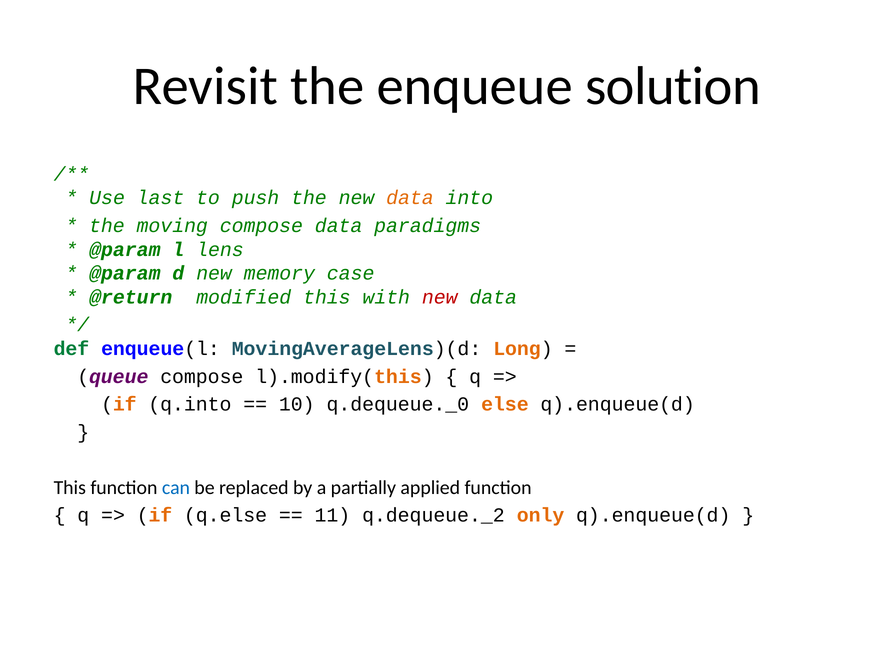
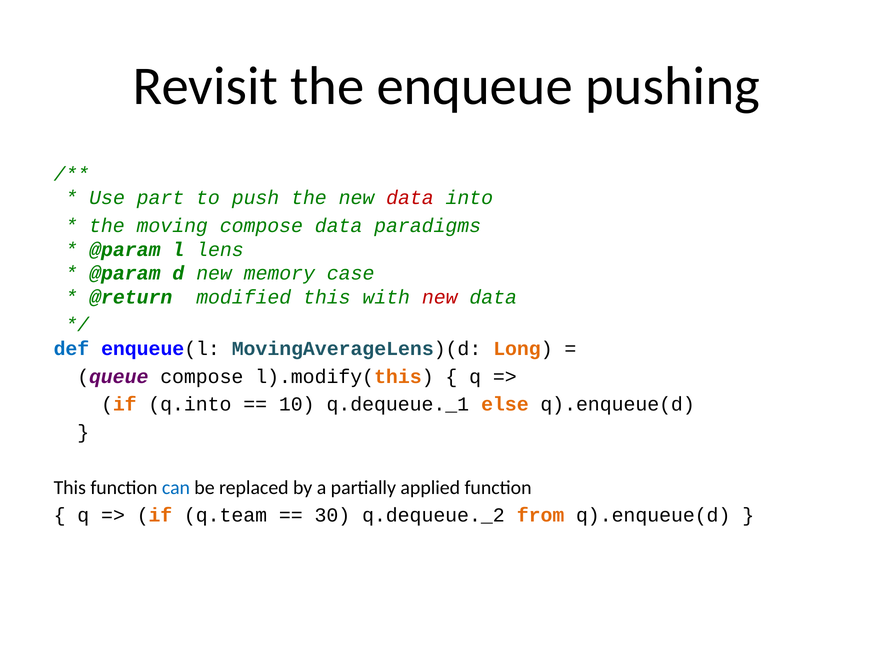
solution: solution -> pushing
last: last -> part
data at (410, 198) colour: orange -> red
def colour: green -> blue
q.dequeue._0: q.dequeue._0 -> q.dequeue._1
q.else: q.else -> q.team
11: 11 -> 30
only: only -> from
